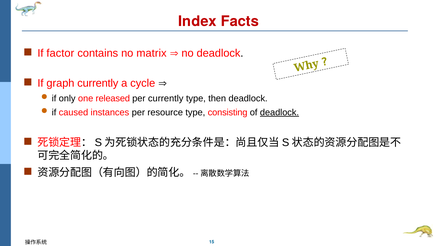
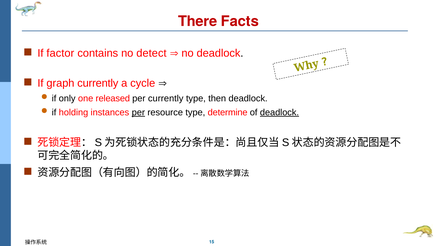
Index: Index -> There
matrix: matrix -> detect
caused: caused -> holding
per at (138, 112) underline: none -> present
consisting: consisting -> determine
